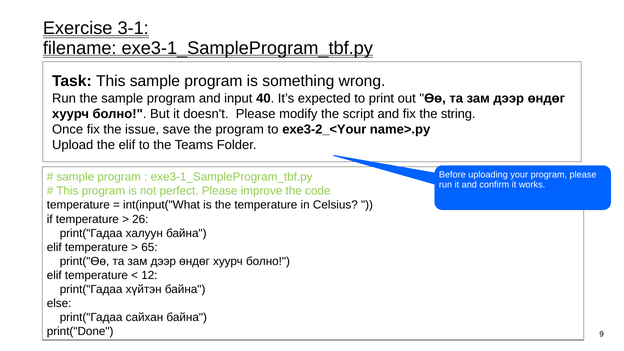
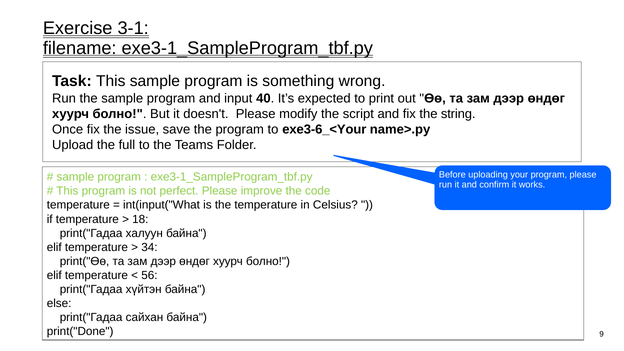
exe3-2_<Your: exe3-2_<Your -> exe3-6_<Your
the elif: elif -> full
26: 26 -> 18
65: 65 -> 34
12: 12 -> 56
